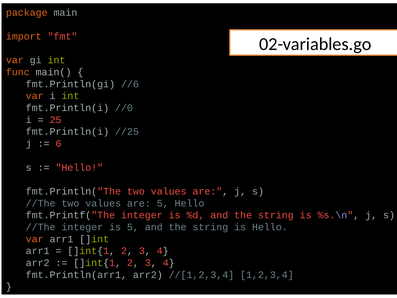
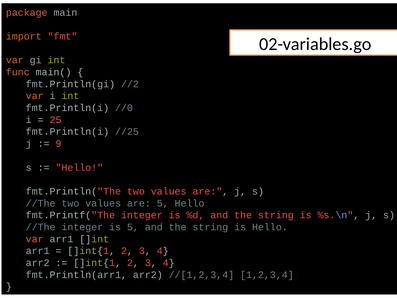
//6: //6 -> //2
6: 6 -> 9
